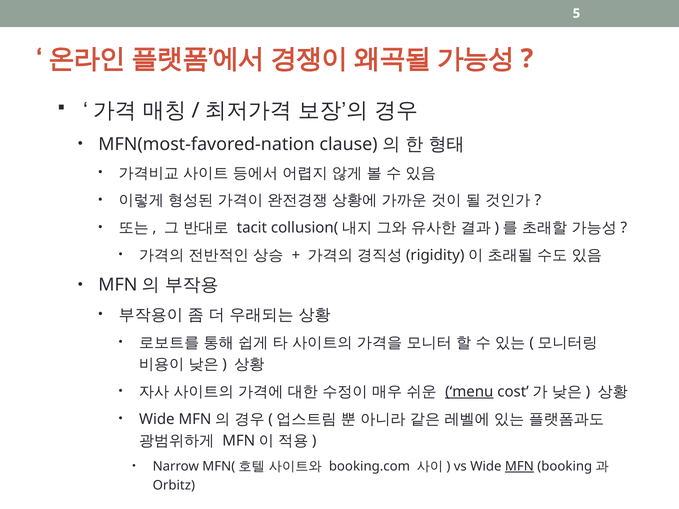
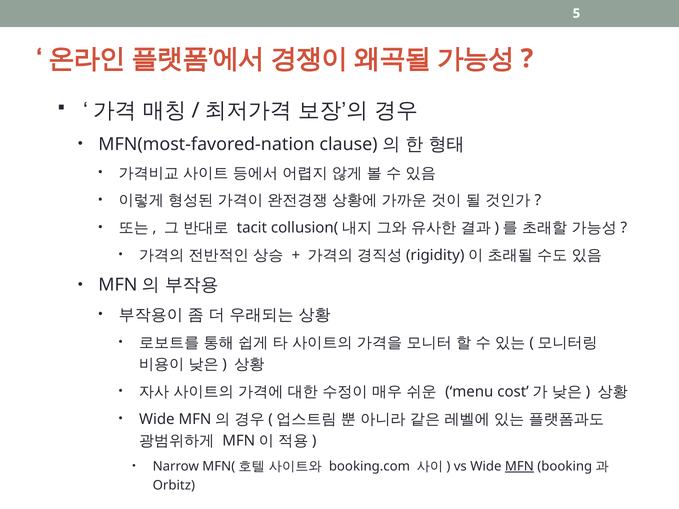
menu underline: present -> none
